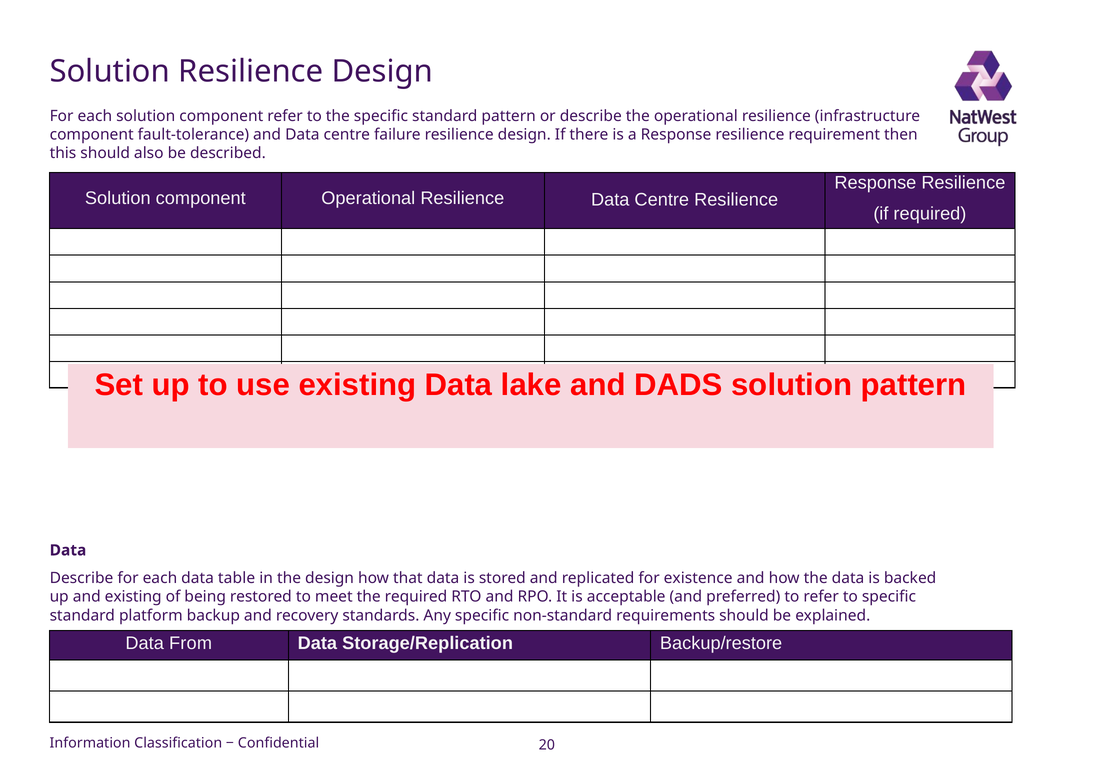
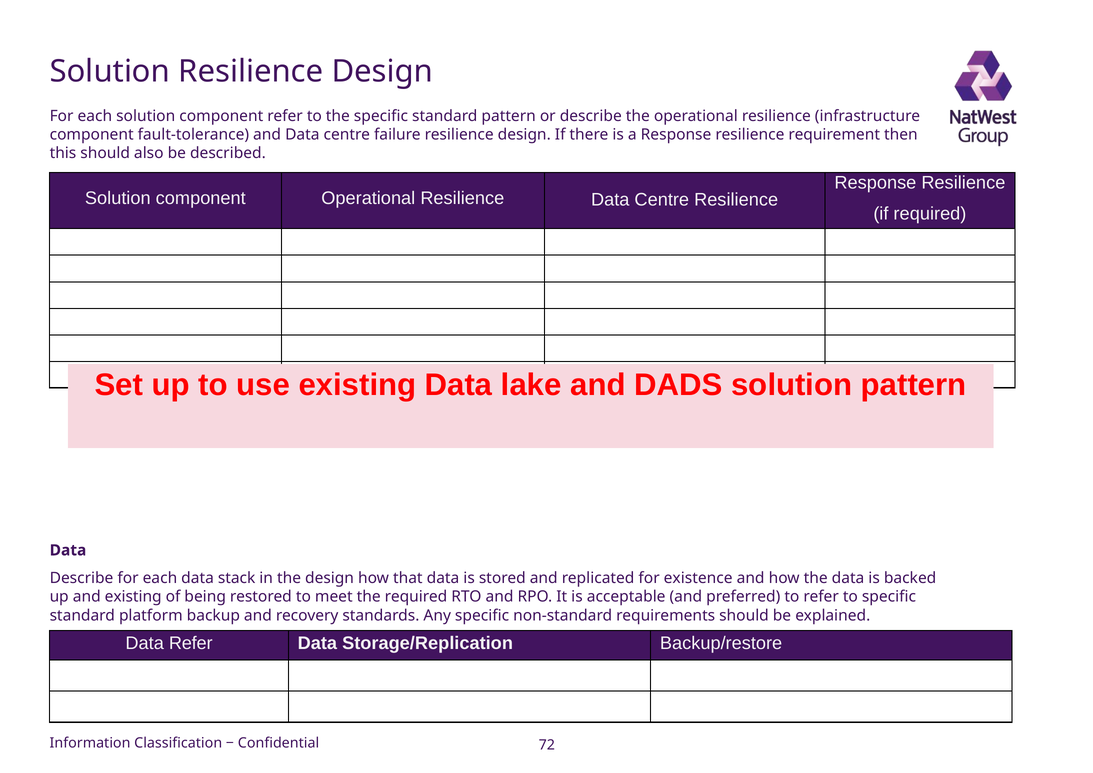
table: table -> stack
Data From: From -> Refer
20: 20 -> 72
